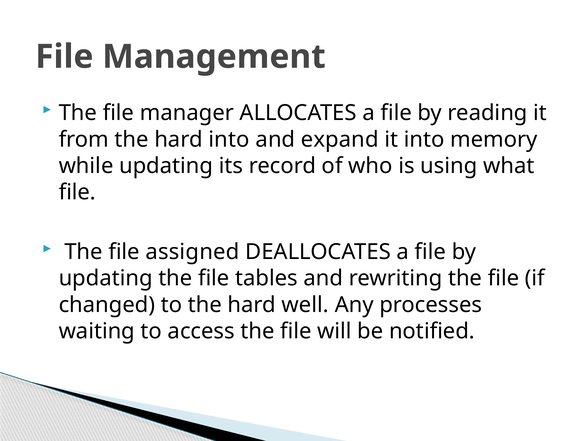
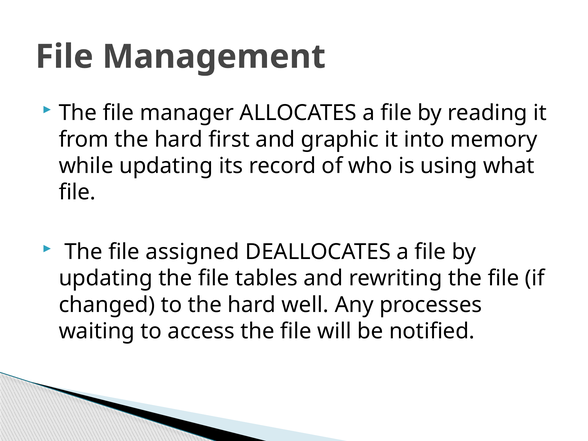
hard into: into -> first
expand: expand -> graphic
